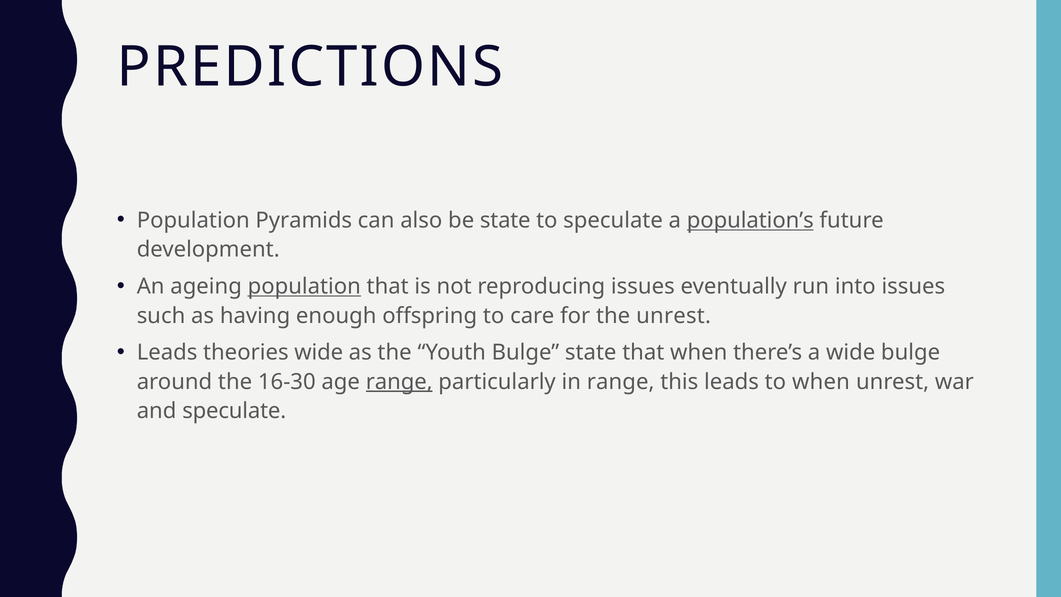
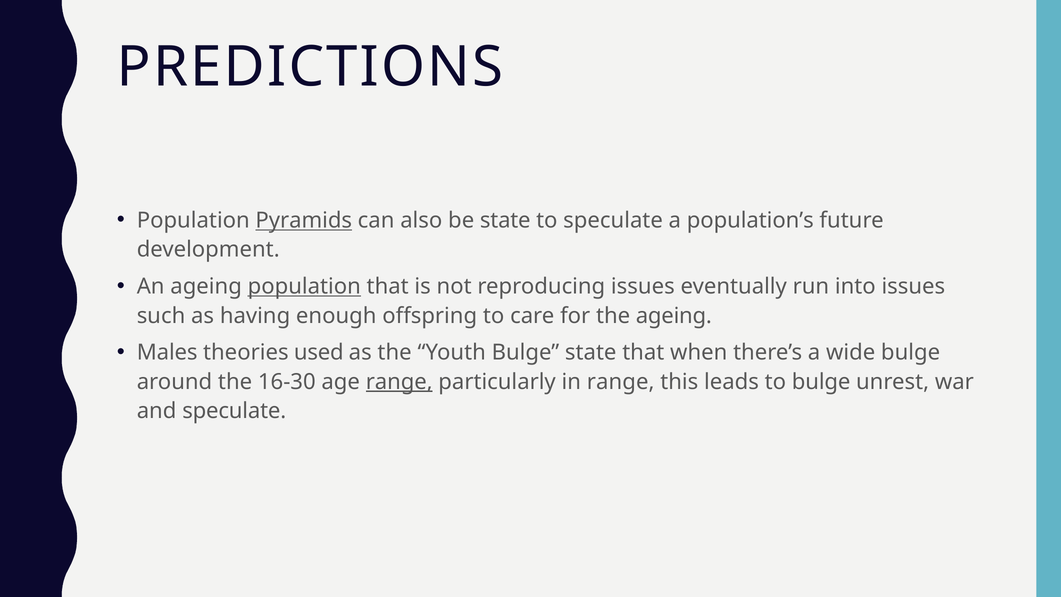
Pyramids underline: none -> present
population’s underline: present -> none
the unrest: unrest -> ageing
Leads at (167, 353): Leads -> Males
theories wide: wide -> used
to when: when -> bulge
